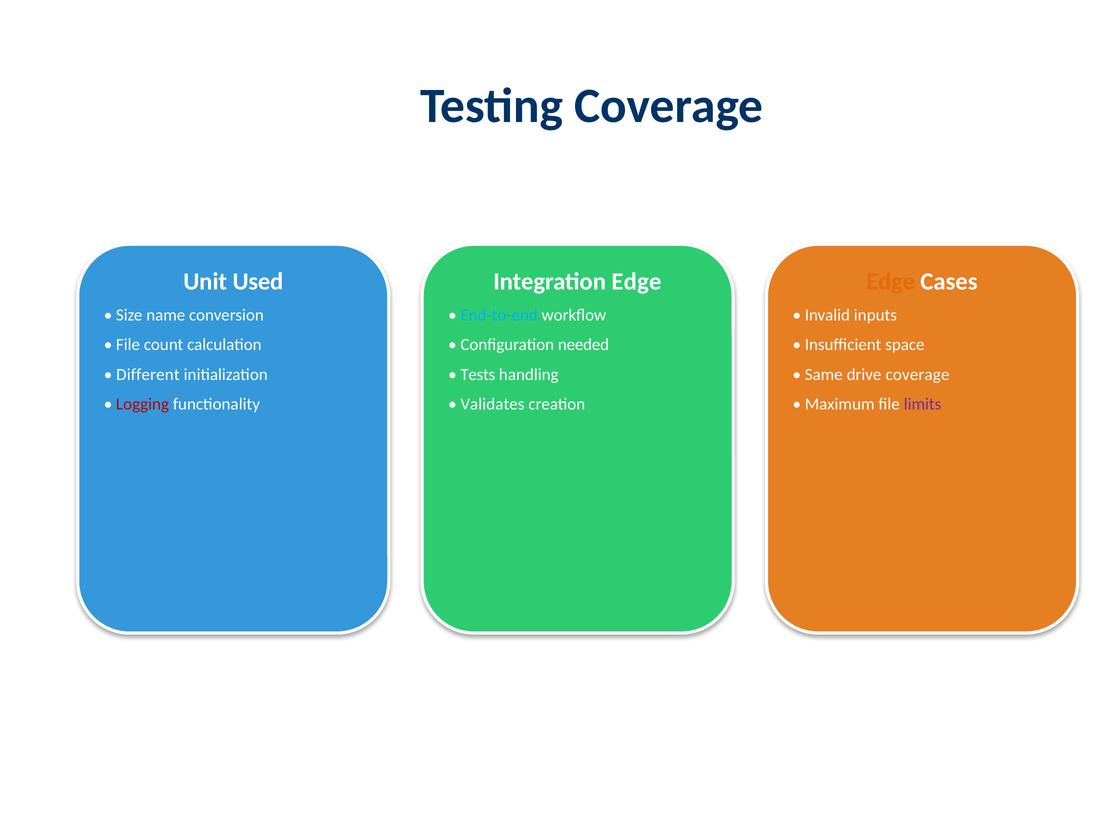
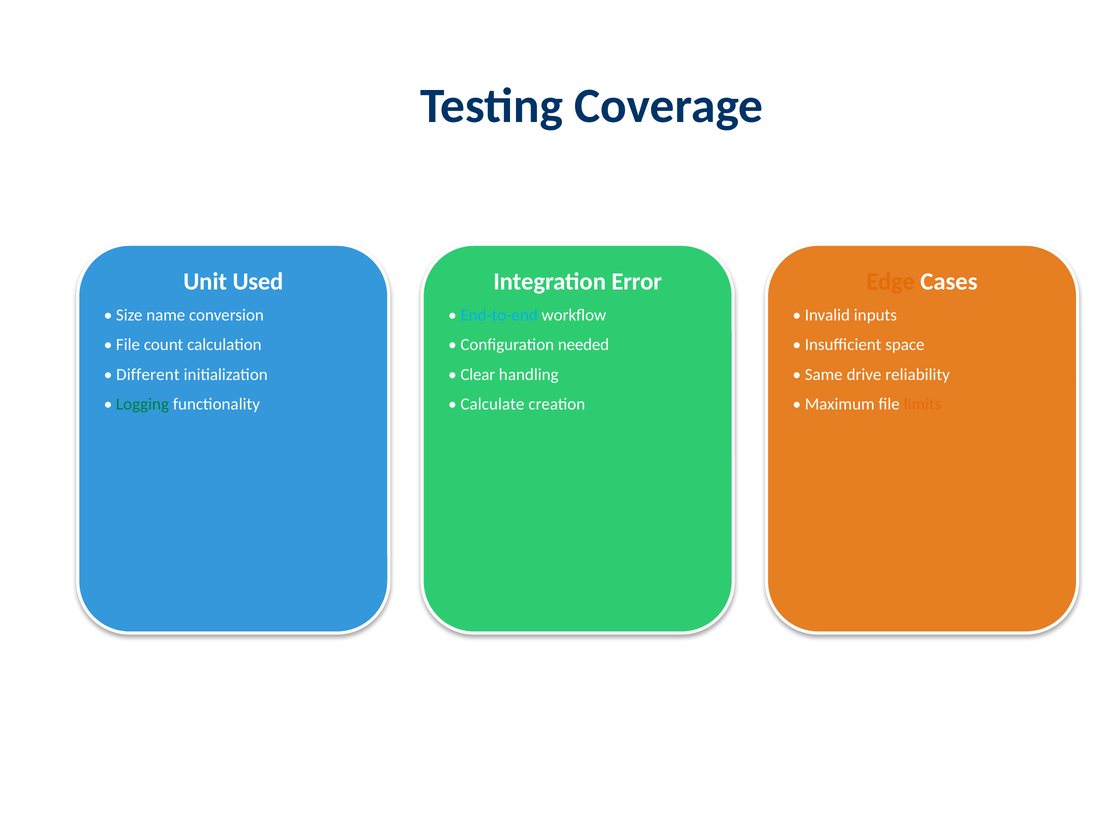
Integration Edge: Edge -> Error
Tests: Tests -> Clear
drive coverage: coverage -> reliability
Logging colour: red -> green
Validates: Validates -> Calculate
limits colour: purple -> orange
